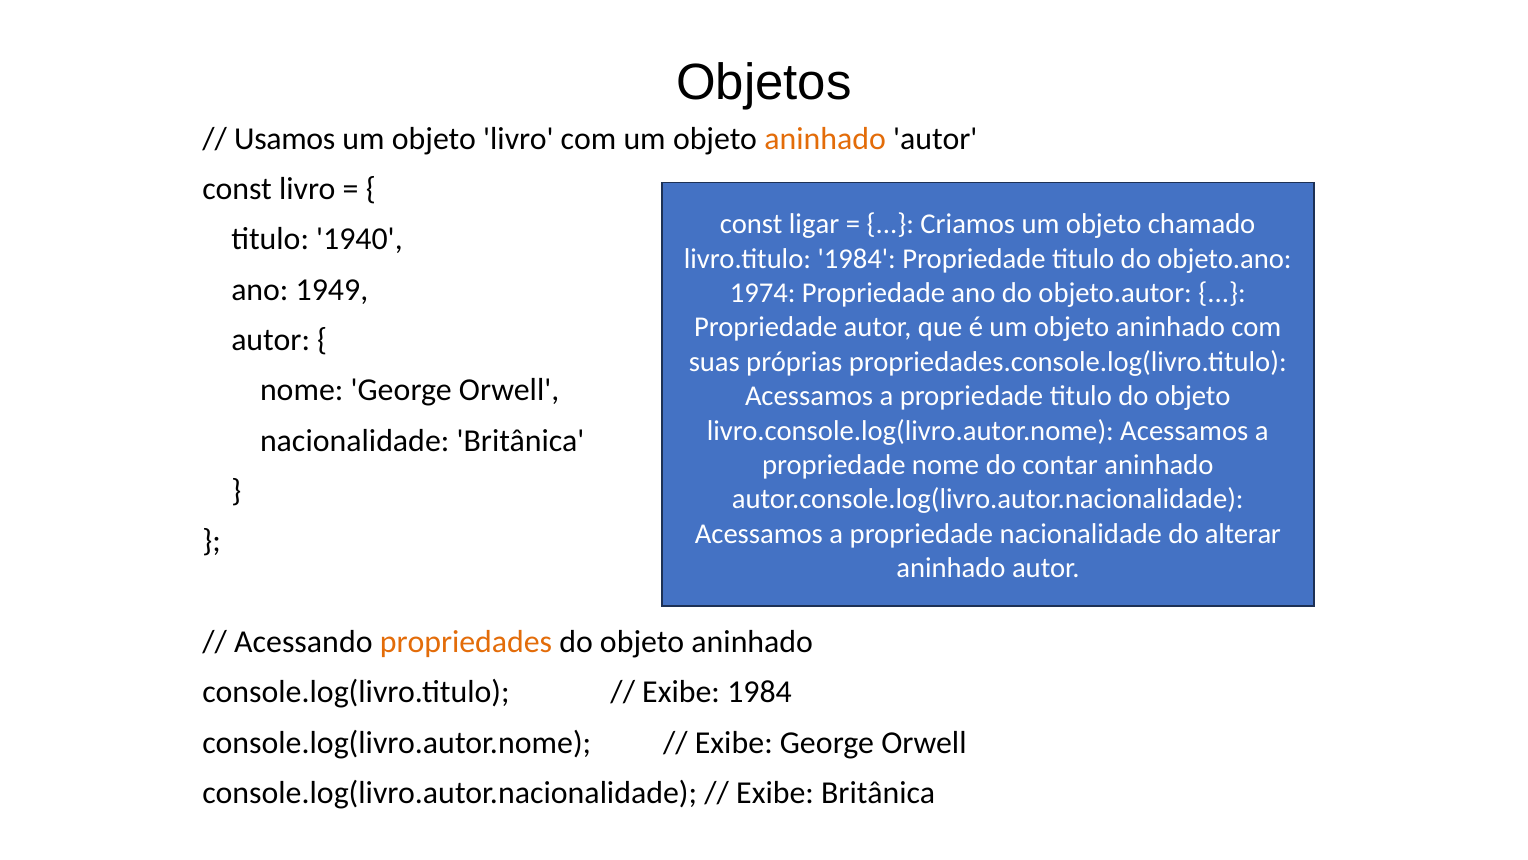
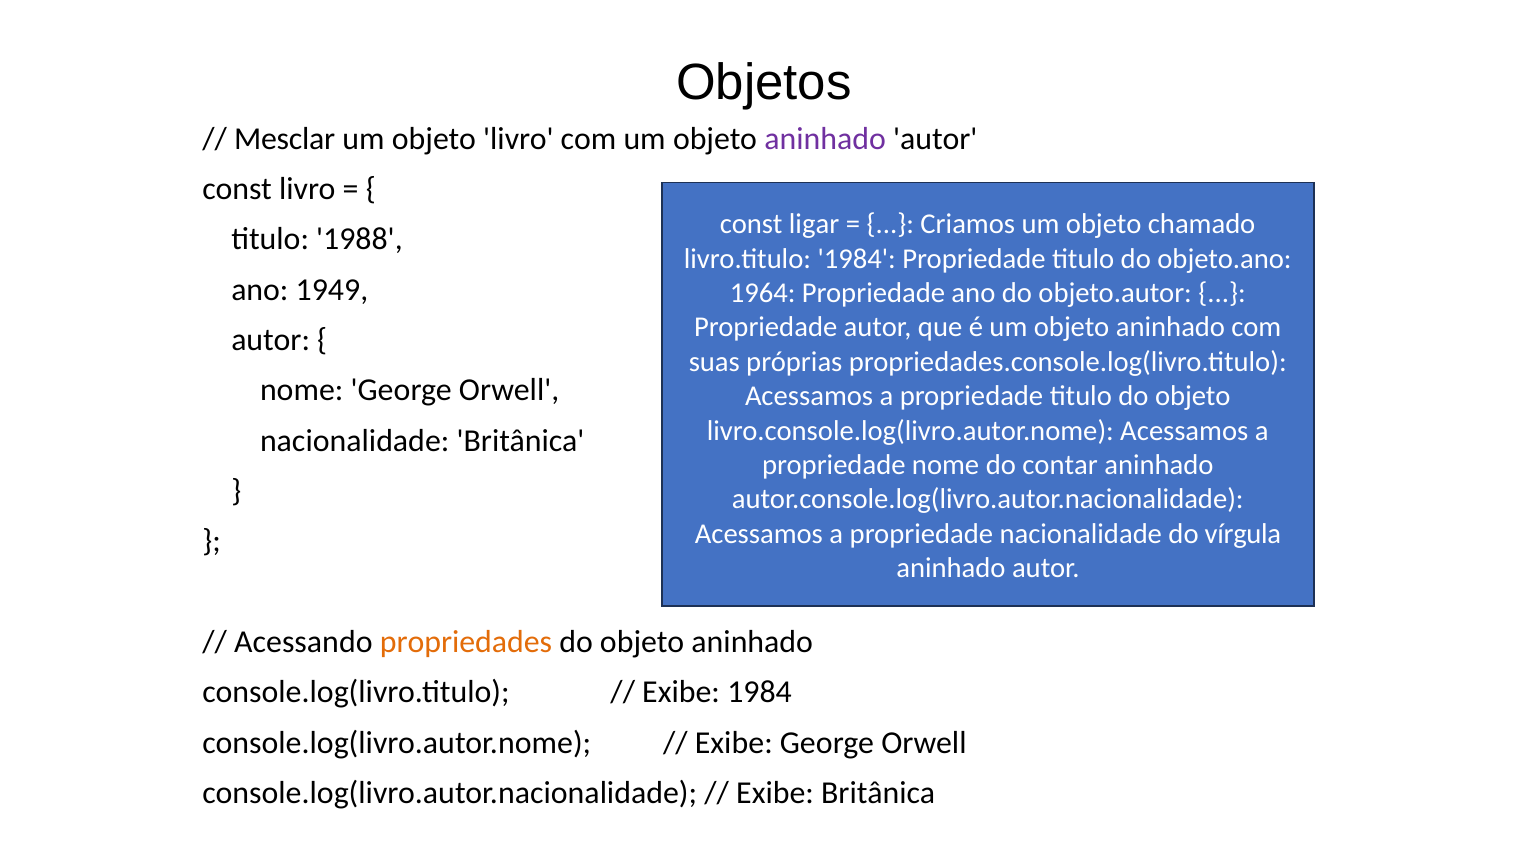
Usamos: Usamos -> Mesclar
aninhado at (825, 139) colour: orange -> purple
1940: 1940 -> 1988
1974: 1974 -> 1964
alterar: alterar -> vírgula
